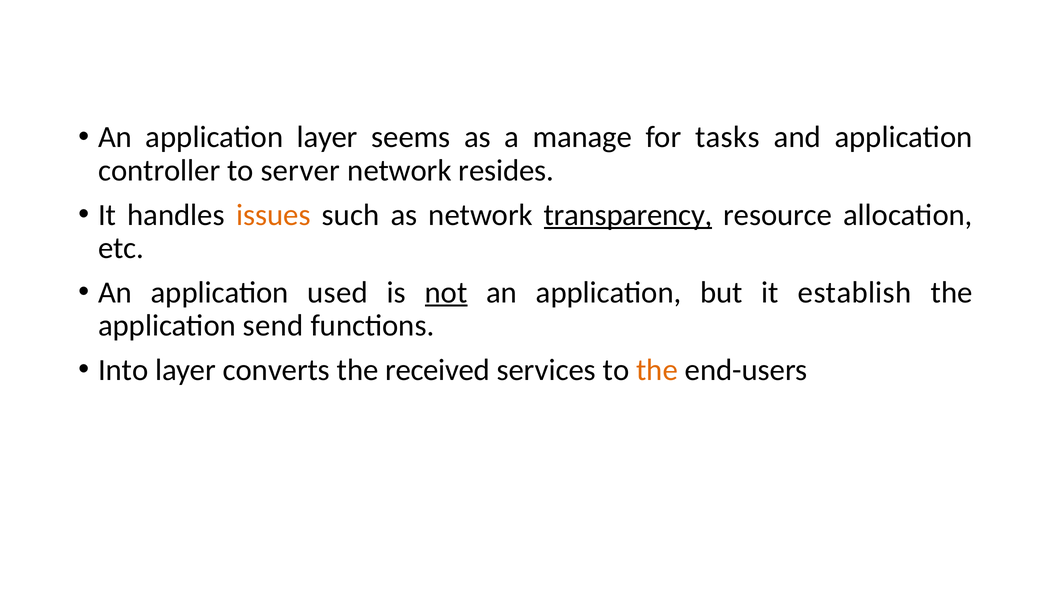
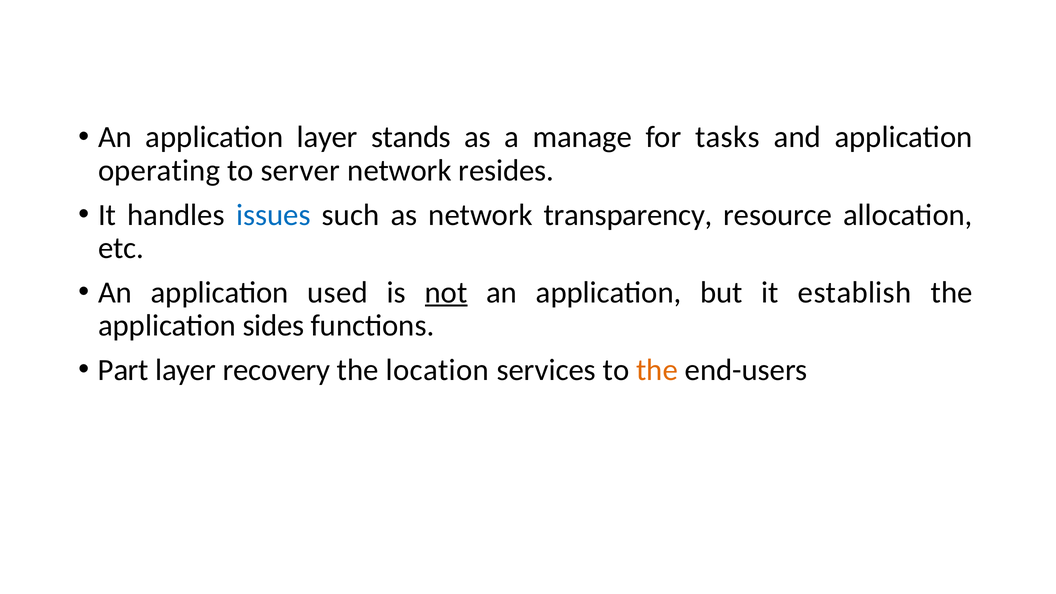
seems: seems -> stands
controller: controller -> operating
issues colour: orange -> blue
transparency underline: present -> none
send: send -> sides
Into: Into -> Part
converts: converts -> recovery
received: received -> location
